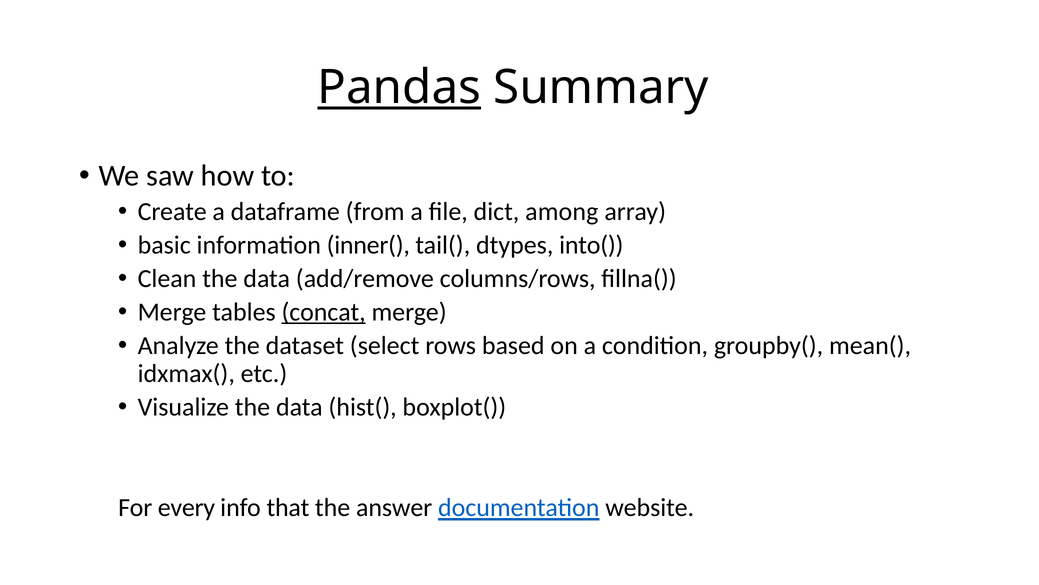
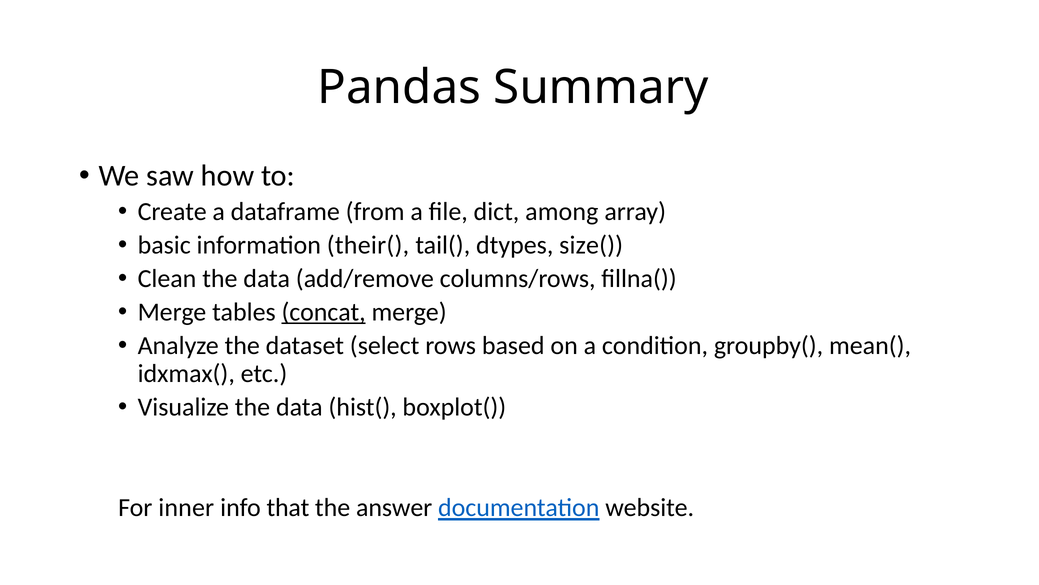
Pandas underline: present -> none
inner(: inner( -> their(
into(: into( -> size(
every: every -> inner
